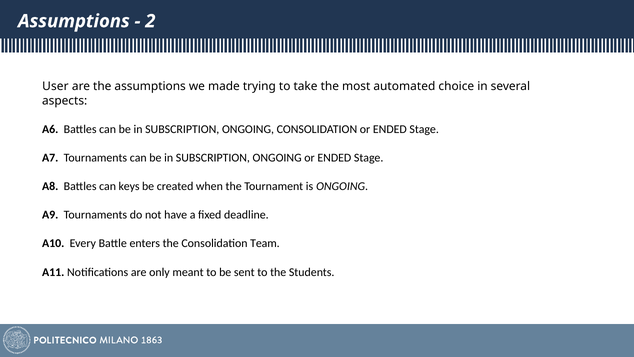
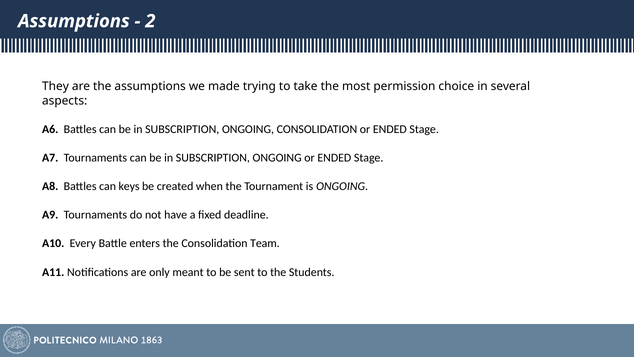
User: User -> They
automated: automated -> permission
